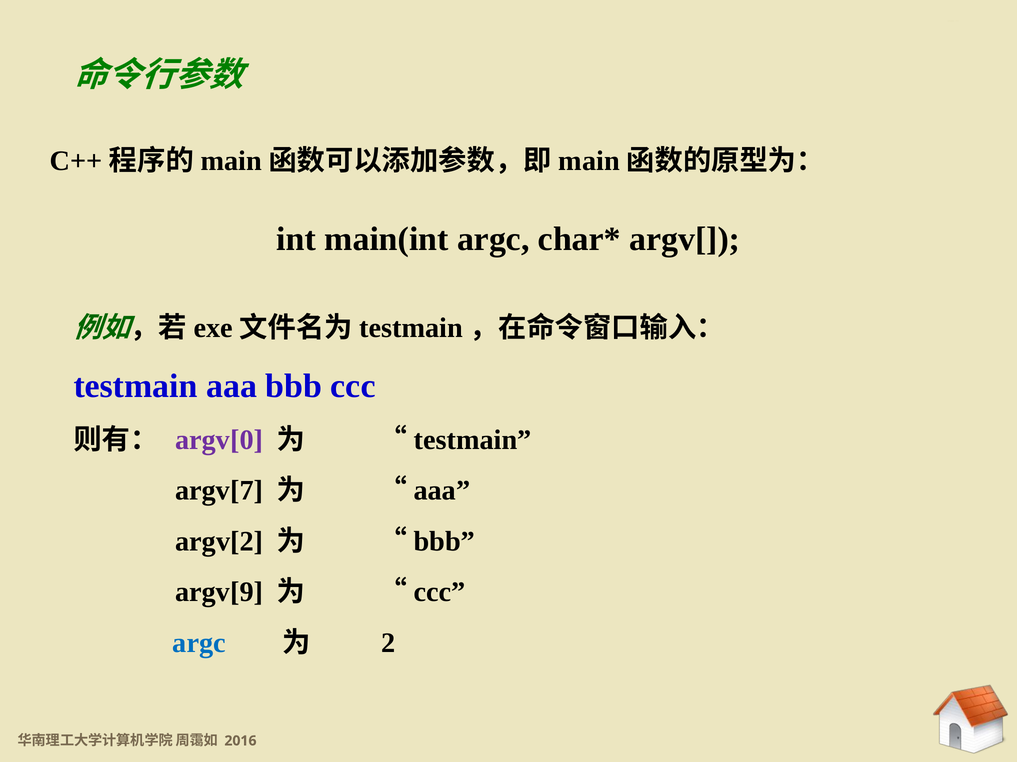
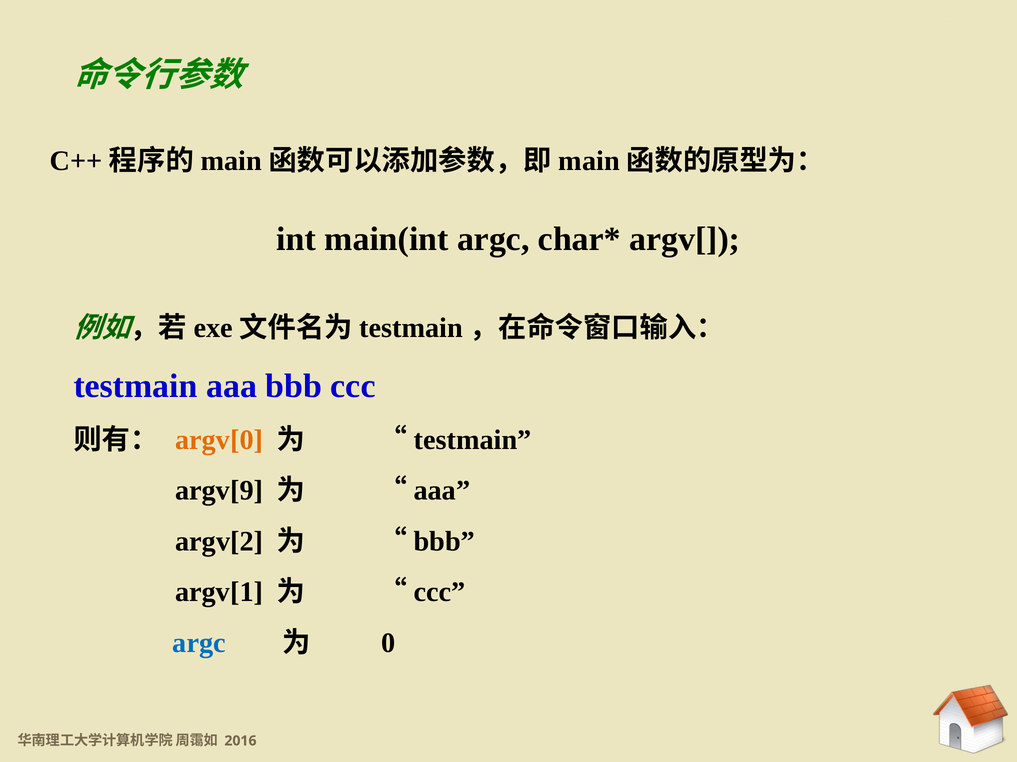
argv[0 colour: purple -> orange
argv[7: argv[7 -> argv[9
argv[9: argv[9 -> argv[1
2: 2 -> 0
